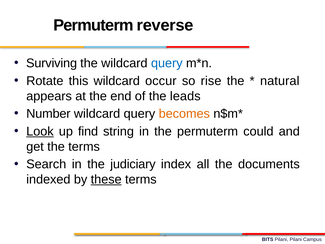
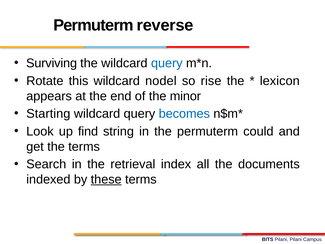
occur: occur -> nodel
natural: natural -> lexicon
leads: leads -> minor
Number: Number -> Starting
becomes colour: orange -> blue
Look underline: present -> none
judiciary: judiciary -> retrieval
